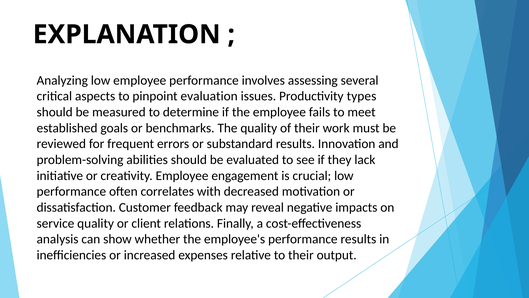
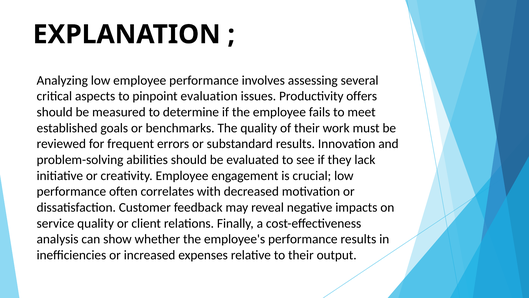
types: types -> offers
